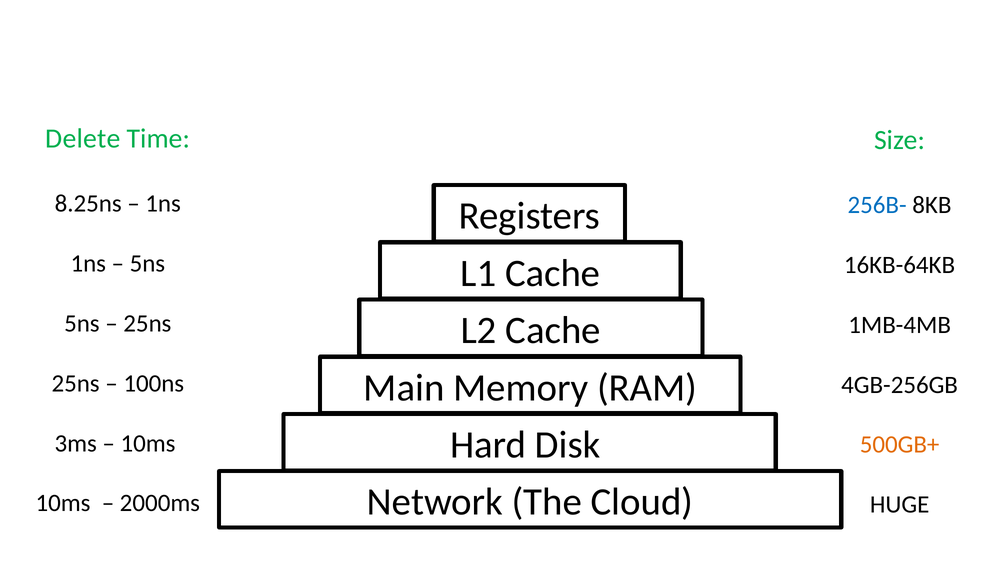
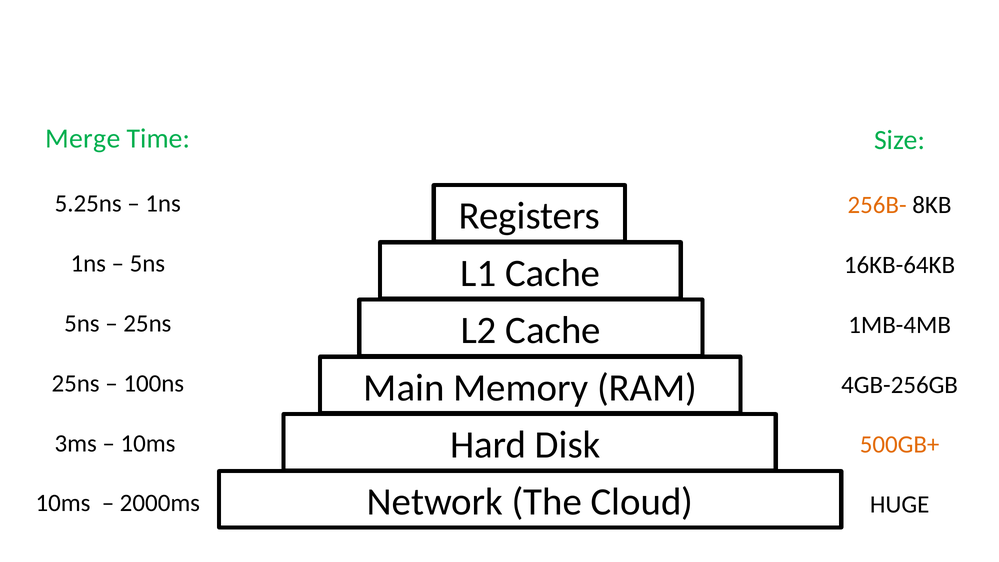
Delete: Delete -> Merge
8.25ns: 8.25ns -> 5.25ns
256B- colour: blue -> orange
